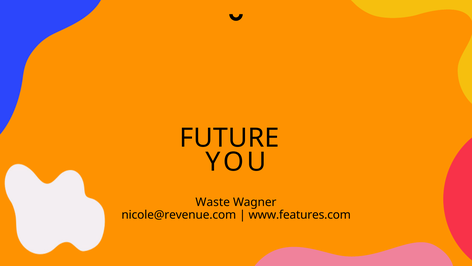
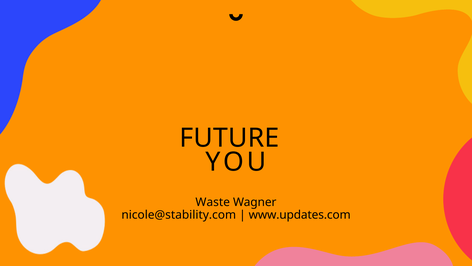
nicole@revenue.com: nicole@revenue.com -> nicole@stability.com
www.features.com: www.features.com -> www.updates.com
